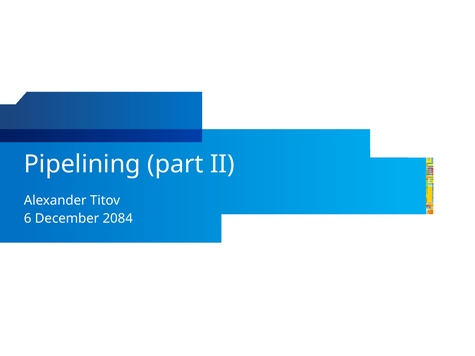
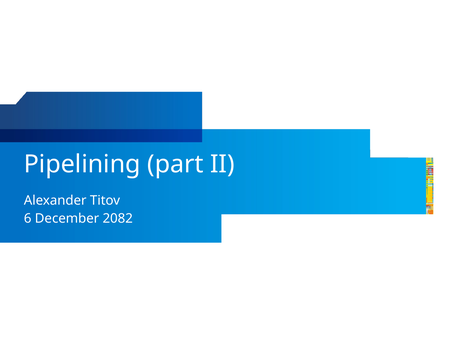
2084: 2084 -> 2082
